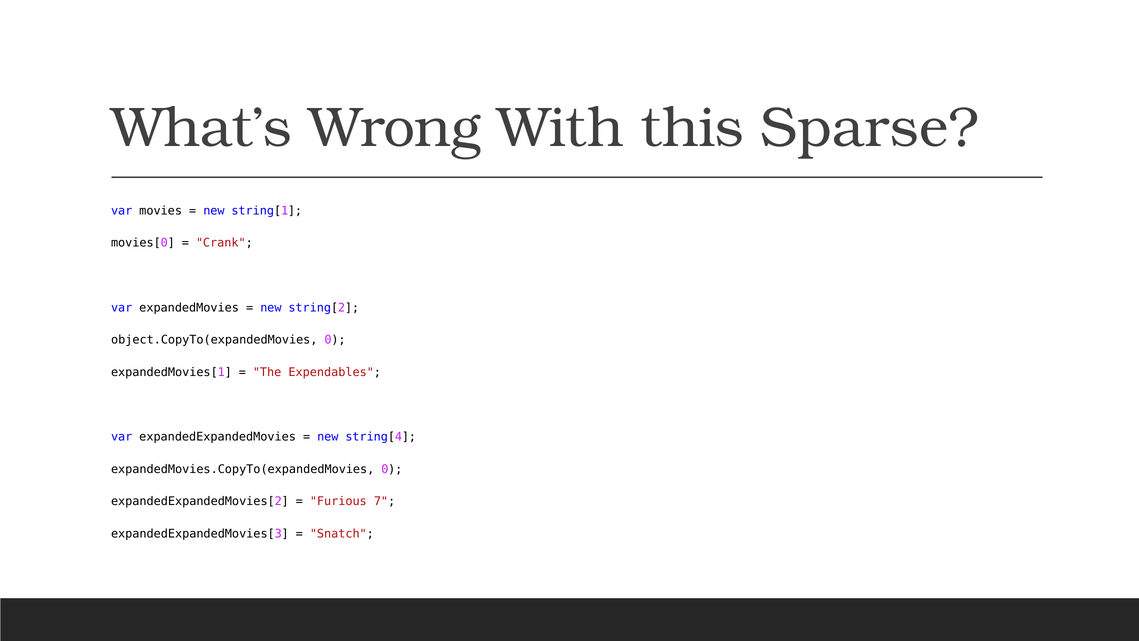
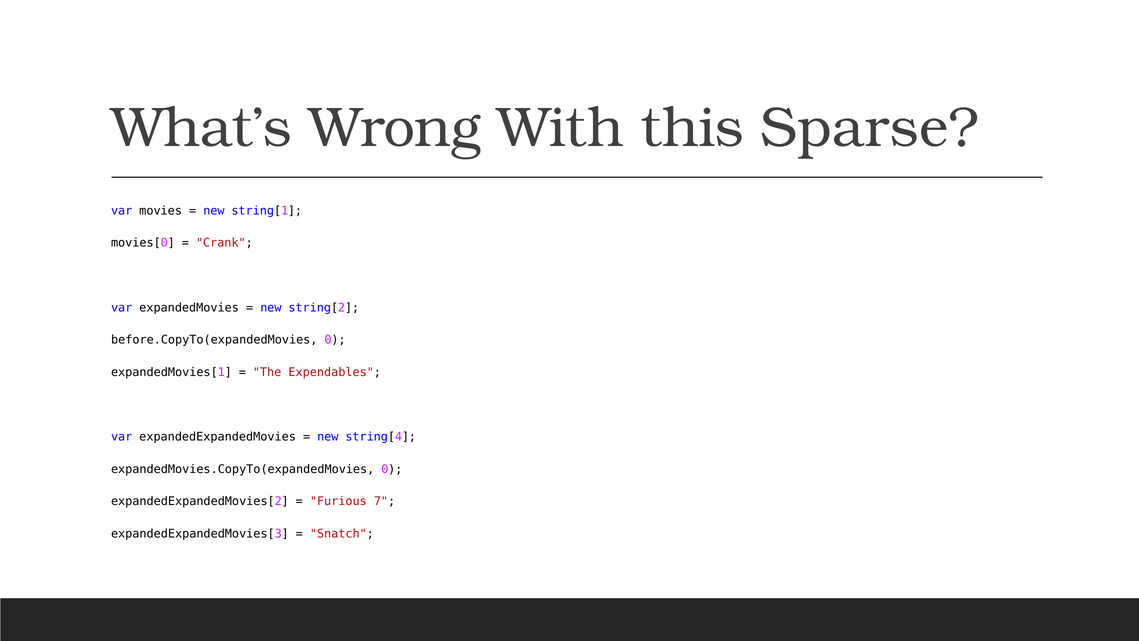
object.CopyTo(expandedMovies: object.CopyTo(expandedMovies -> before.CopyTo(expandedMovies
